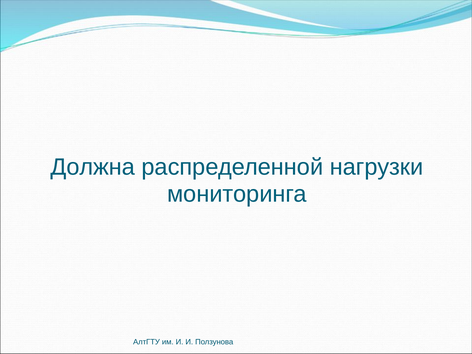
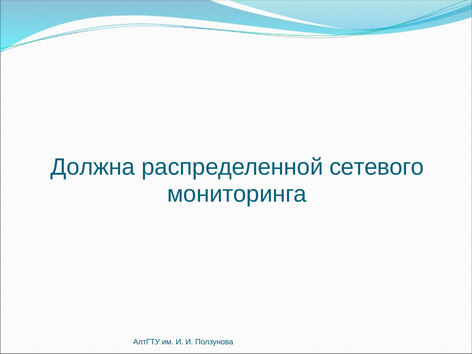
нагрузки: нагрузки -> сетевого
